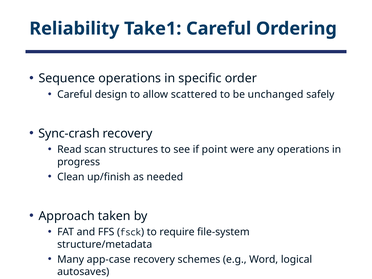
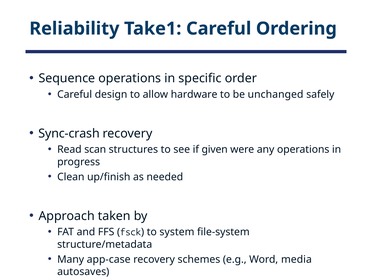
scattered: scattered -> hardware
point: point -> given
require: require -> system
logical: logical -> media
